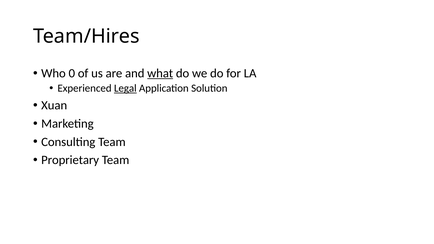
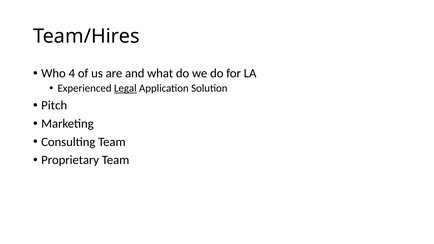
0: 0 -> 4
what underline: present -> none
Xuan: Xuan -> Pitch
